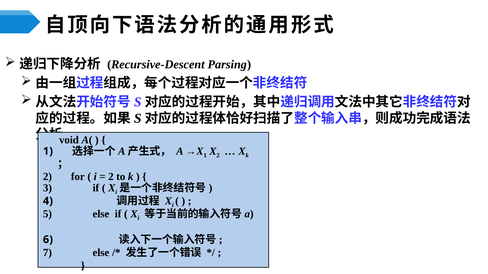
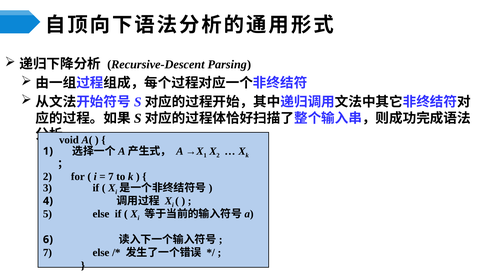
2 at (111, 177): 2 -> 7
